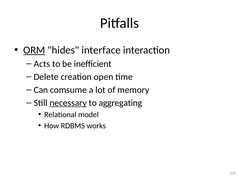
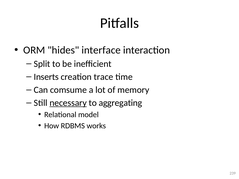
ORM underline: present -> none
Acts: Acts -> Split
Delete: Delete -> Inserts
open: open -> trace
